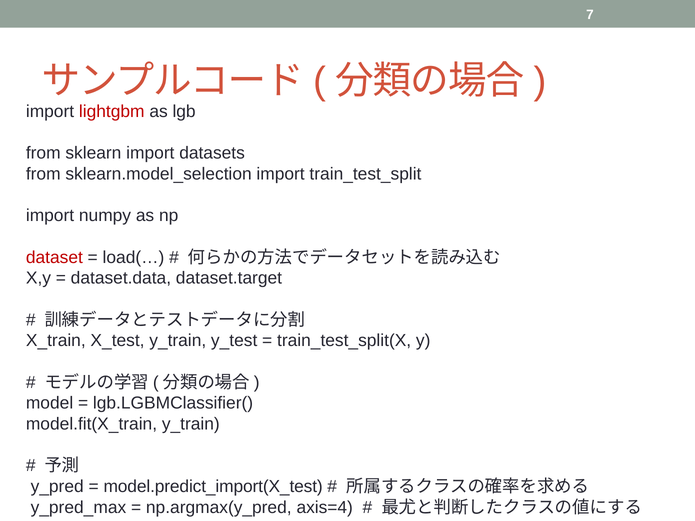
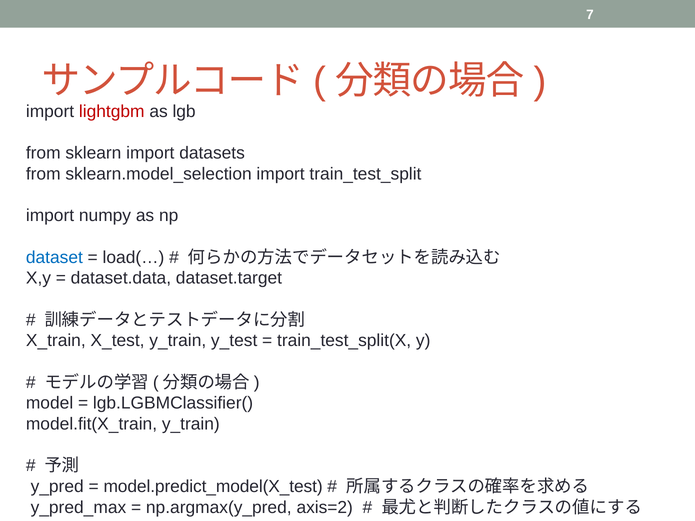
dataset colour: red -> blue
model.predict_import(X_test: model.predict_import(X_test -> model.predict_model(X_test
axis=4: axis=4 -> axis=2
